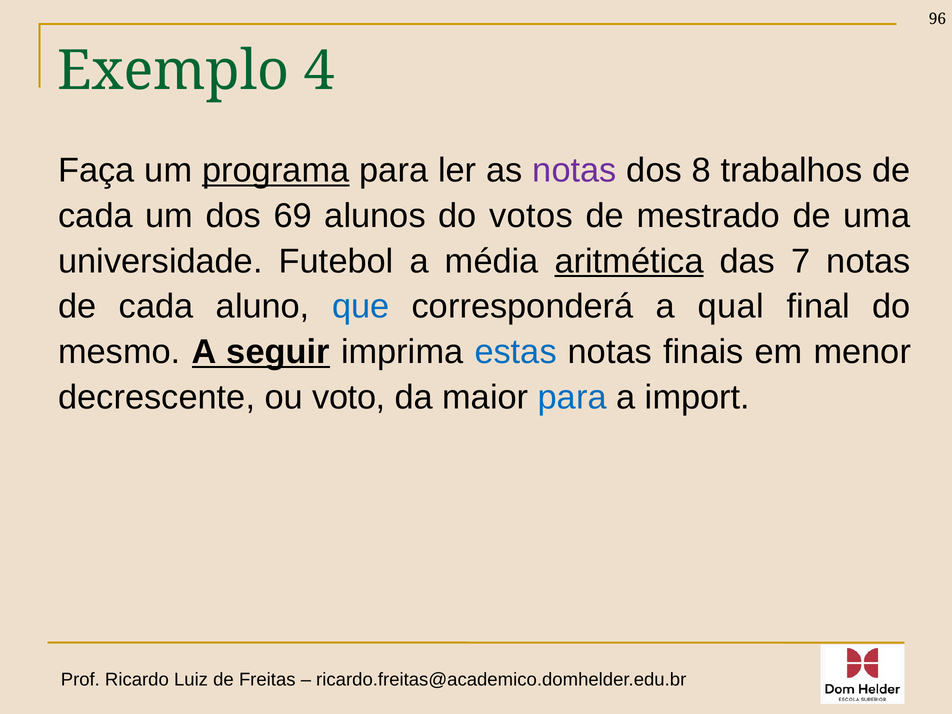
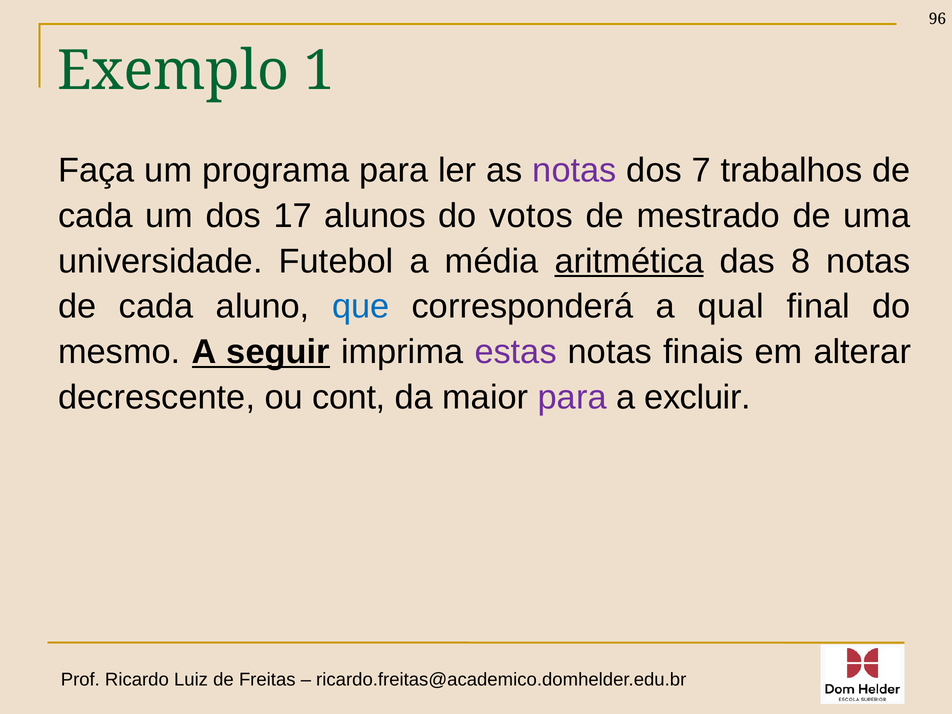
4: 4 -> 1
programa underline: present -> none
8: 8 -> 7
69: 69 -> 17
7: 7 -> 8
estas colour: blue -> purple
menor: menor -> alterar
voto: voto -> cont
para at (572, 397) colour: blue -> purple
import: import -> excluir
